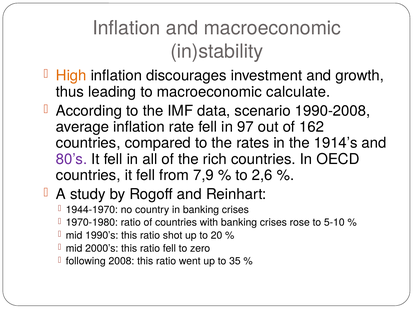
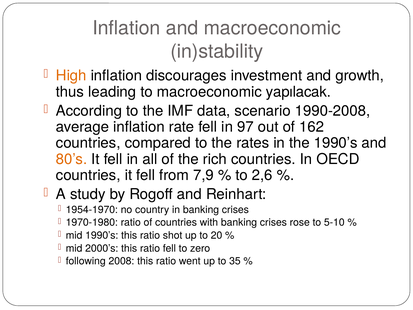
calculate: calculate -> yapılacak
the 1914’s: 1914’s -> 1990’s
80’s colour: purple -> orange
1944-1970: 1944-1970 -> 1954-1970
